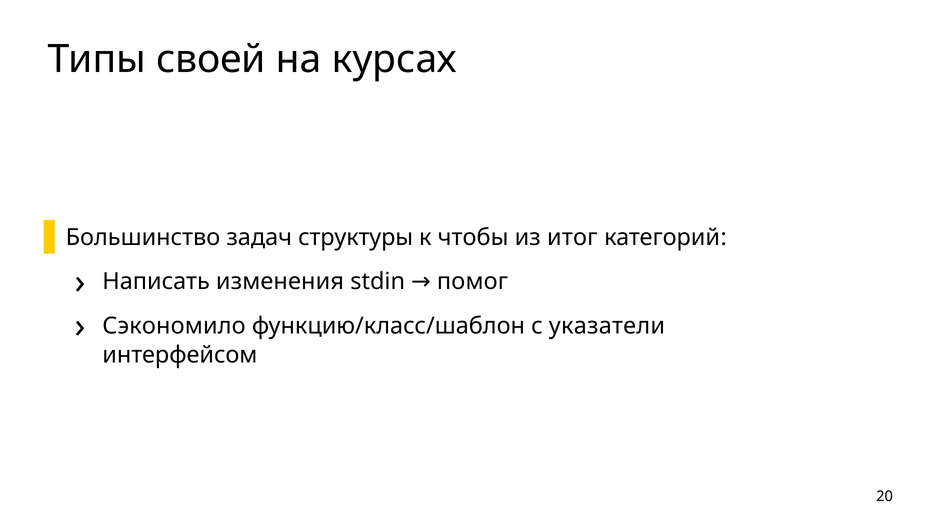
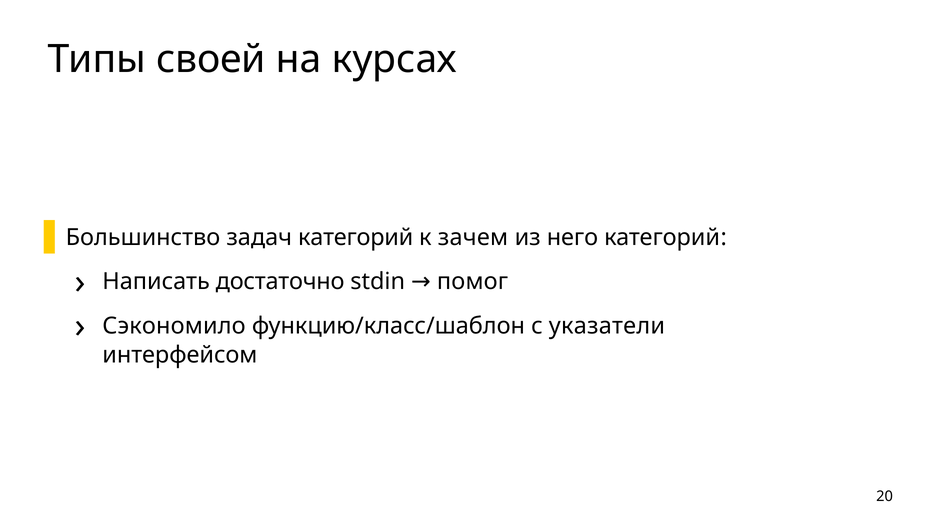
задач структуры: структуры -> категорий
чтобы: чтобы -> зачем
итог: итог -> него
изменения: изменения -> достаточно
